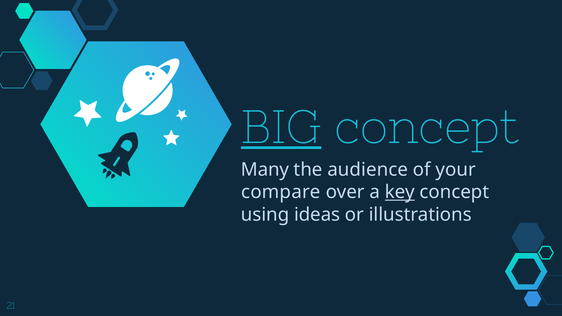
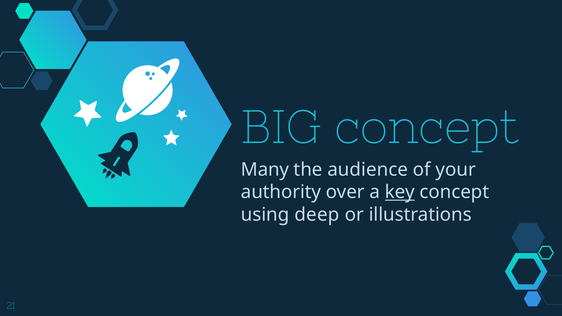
BIG underline: present -> none
compare: compare -> authority
ideas: ideas -> deep
